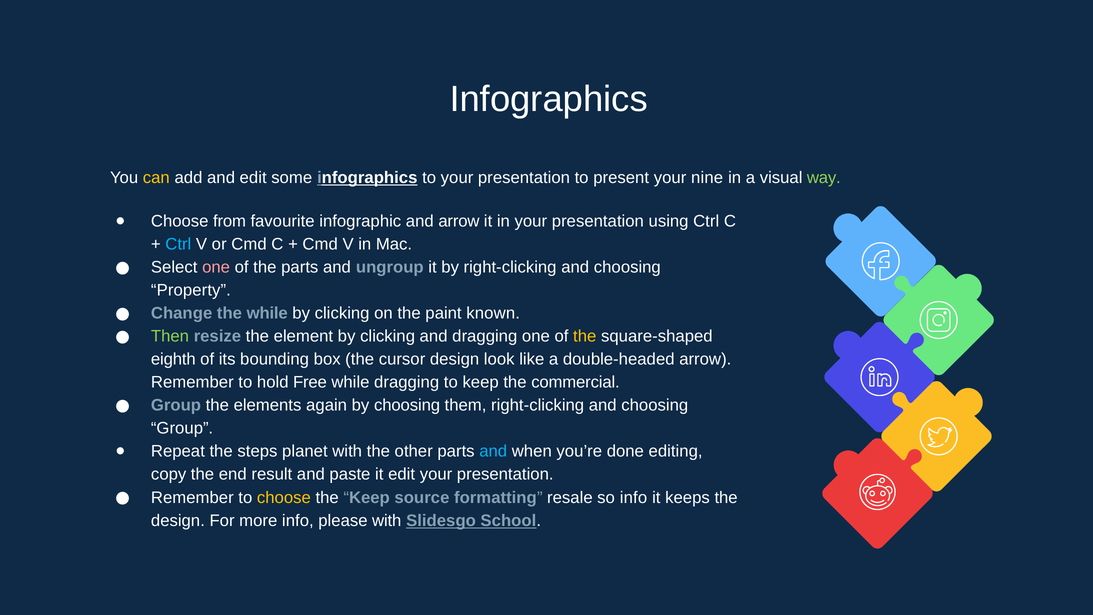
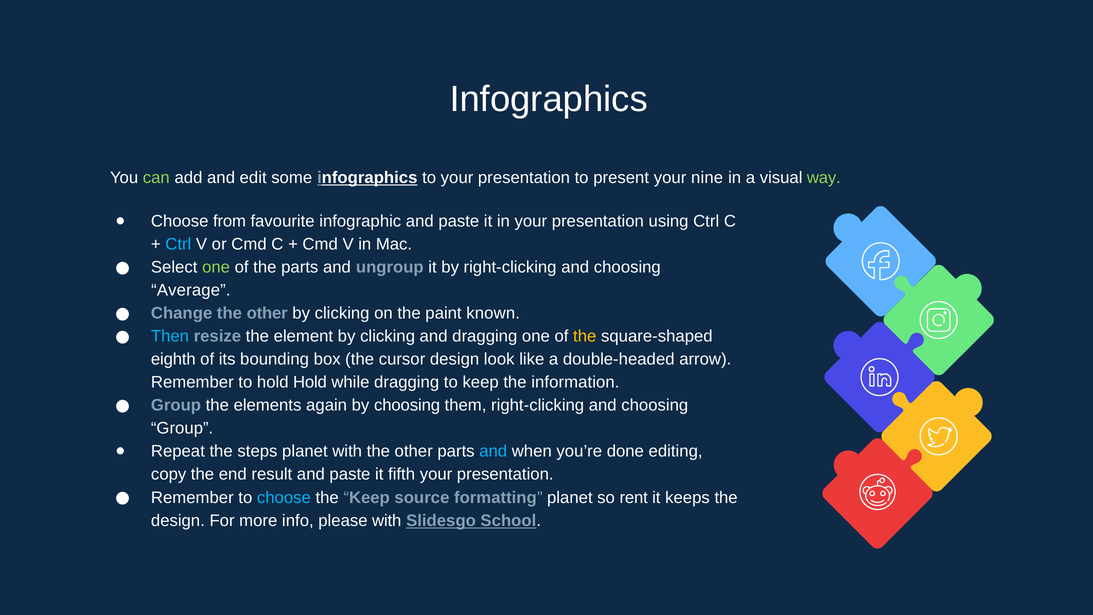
can colour: yellow -> light green
infographic and arrow: arrow -> paste
one at (216, 267) colour: pink -> light green
Property: Property -> Average
Change the while: while -> other
Then colour: light green -> light blue
hold Free: Free -> Hold
commercial: commercial -> information
it edit: edit -> fifth
choose at (284, 497) colour: yellow -> light blue
formatting resale: resale -> planet
so info: info -> rent
